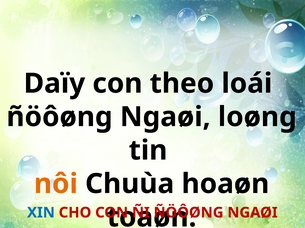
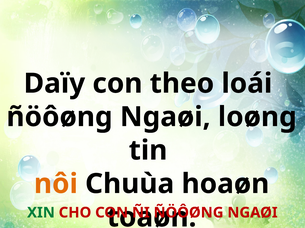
XIN colour: blue -> green
